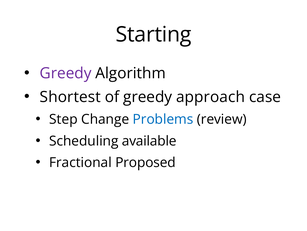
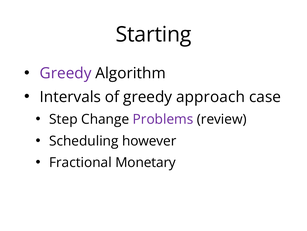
Shortest: Shortest -> Intervals
Problems colour: blue -> purple
available: available -> however
Proposed: Proposed -> Monetary
